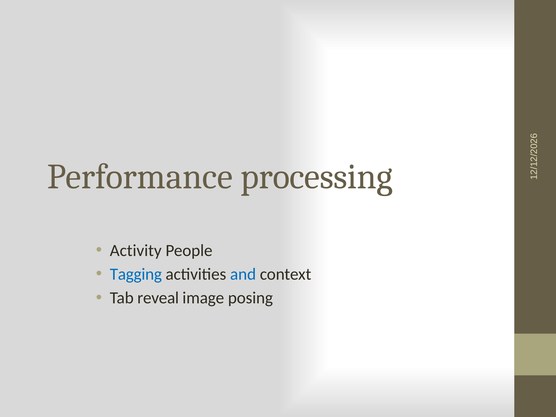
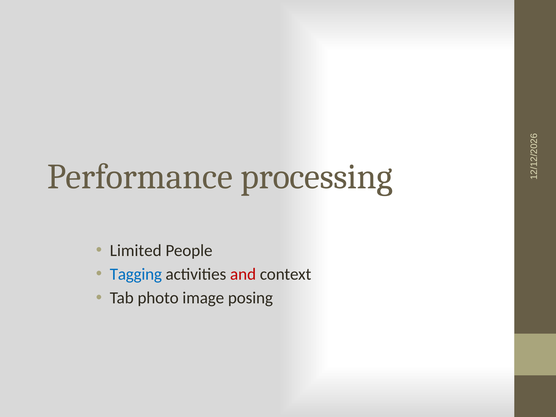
Activity: Activity -> Limited
and colour: blue -> red
reveal: reveal -> photo
